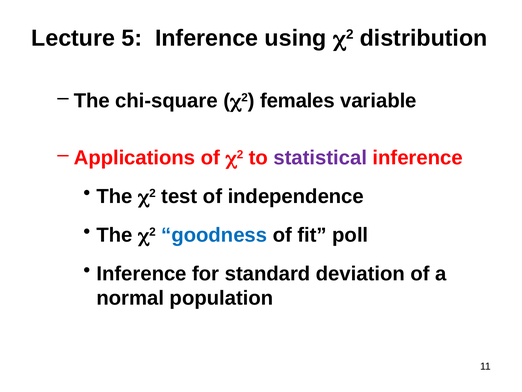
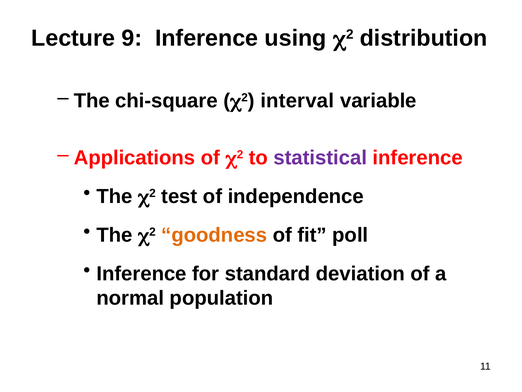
5: 5 -> 9
females: females -> interval
goodness colour: blue -> orange
